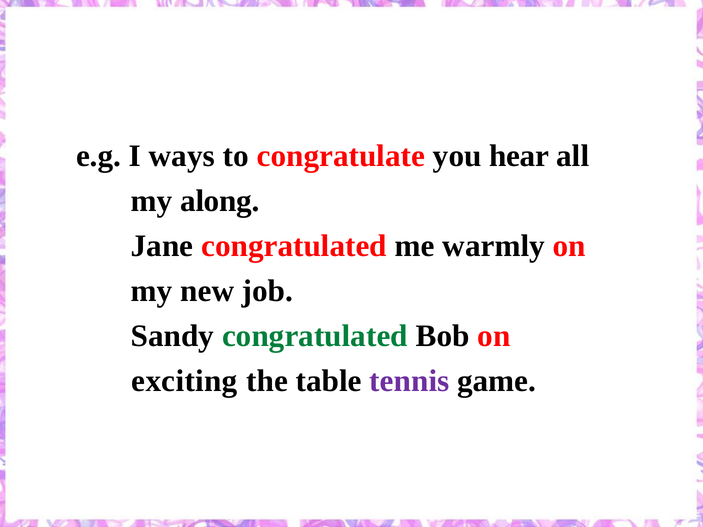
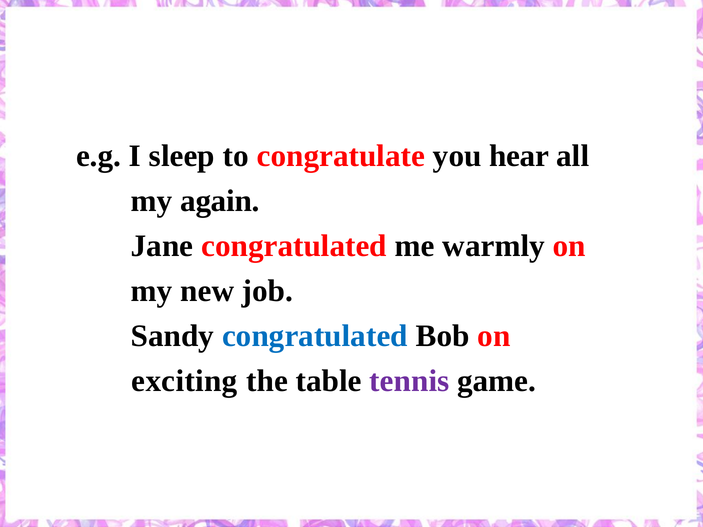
ways: ways -> sleep
along: along -> again
congratulated at (315, 336) colour: green -> blue
